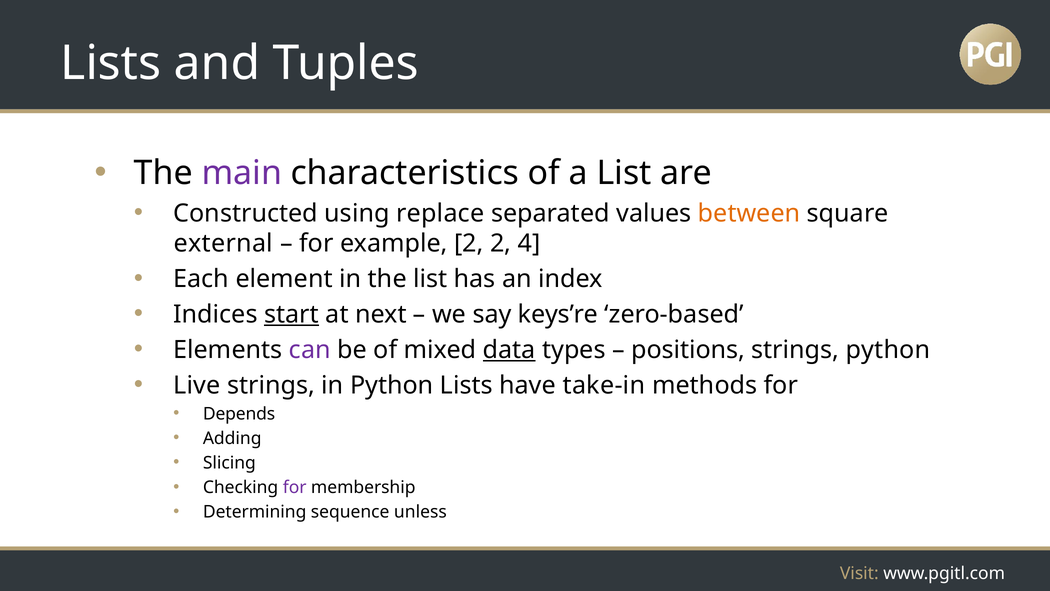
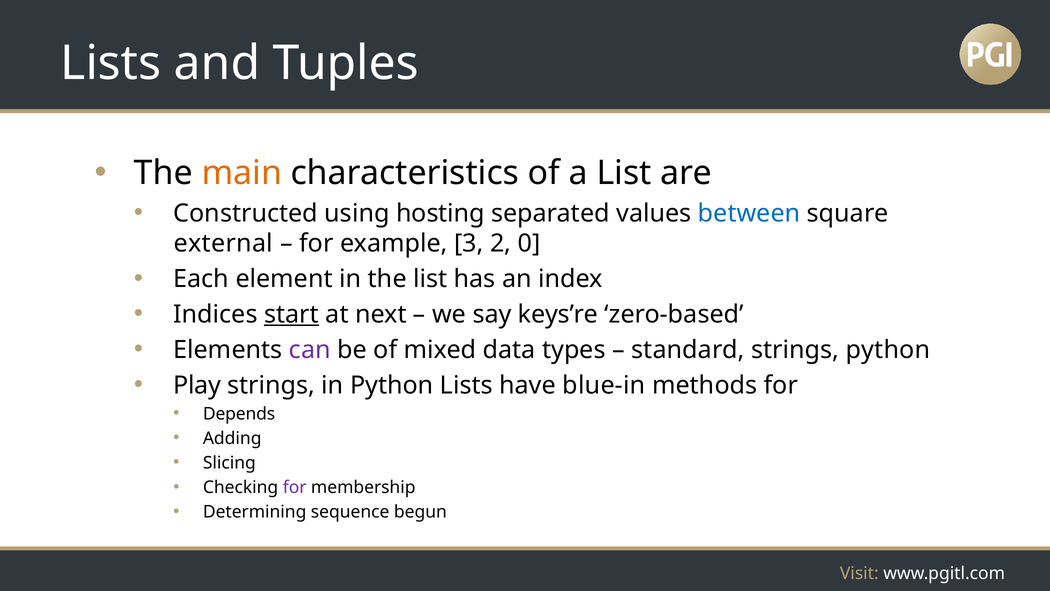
main colour: purple -> orange
replace: replace -> hosting
between colour: orange -> blue
example 2: 2 -> 3
4: 4 -> 0
data underline: present -> none
positions: positions -> standard
Live: Live -> Play
take-in: take-in -> blue-in
unless: unless -> begun
